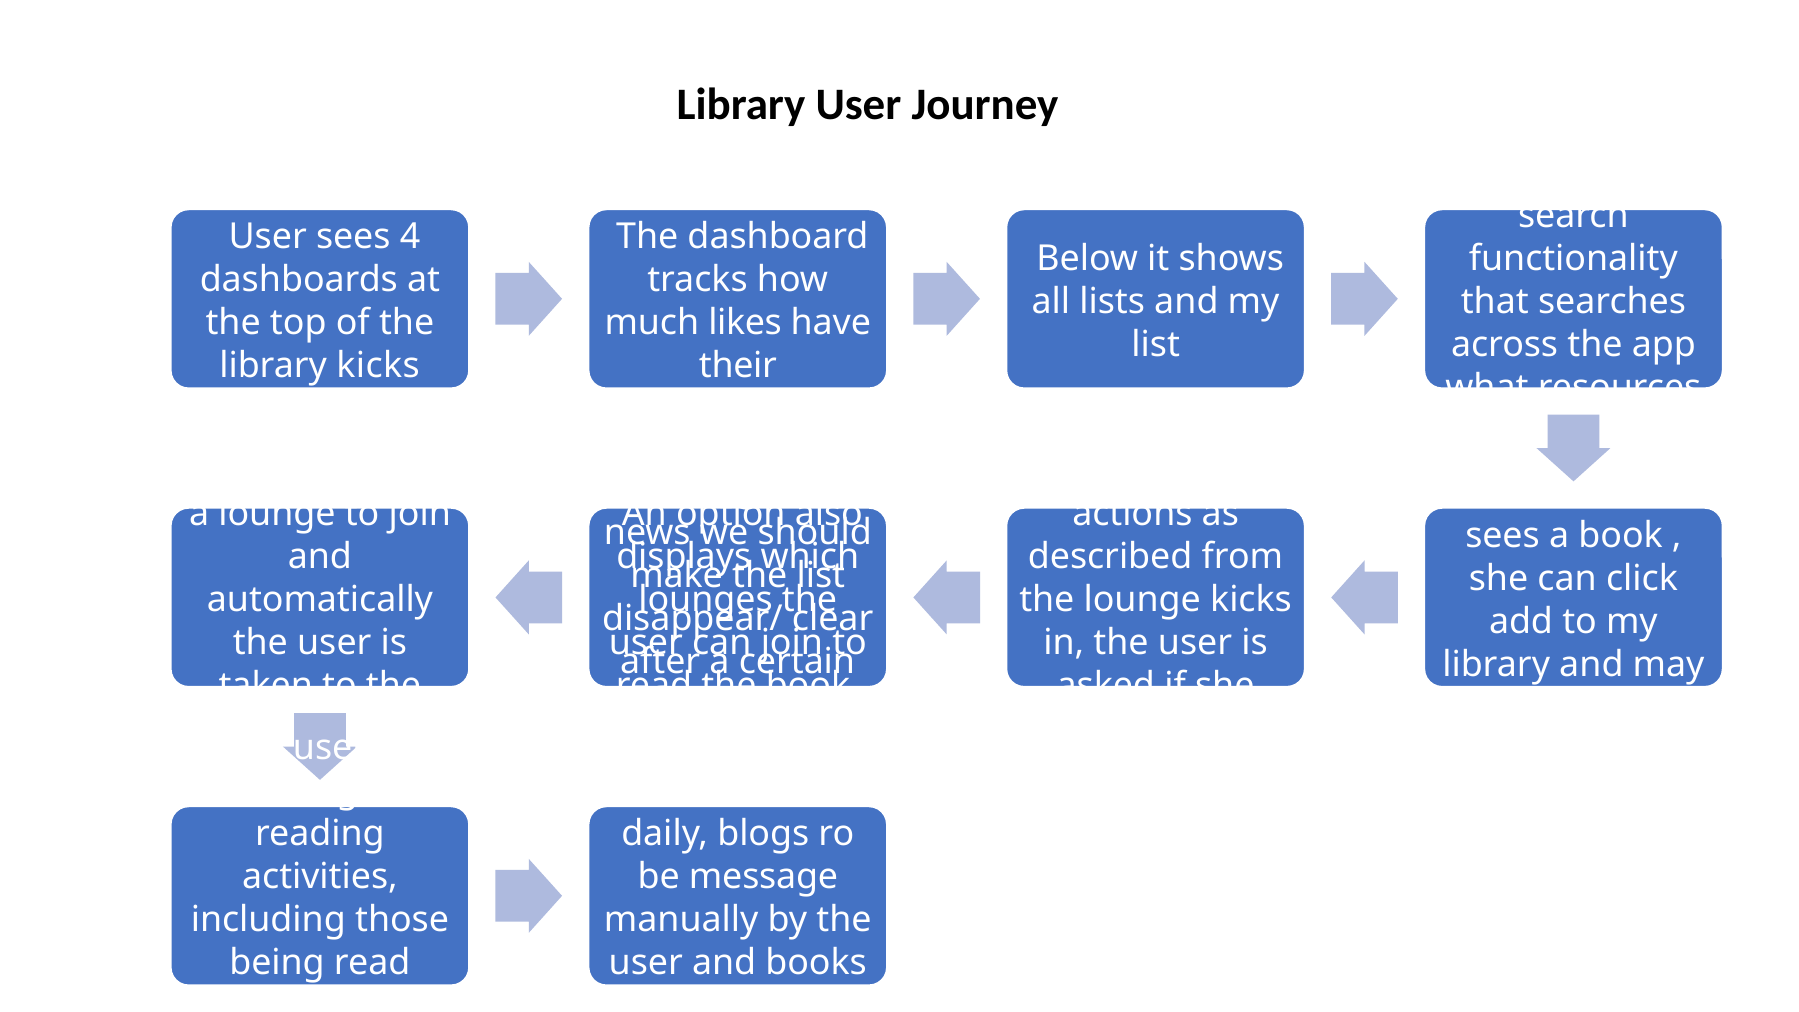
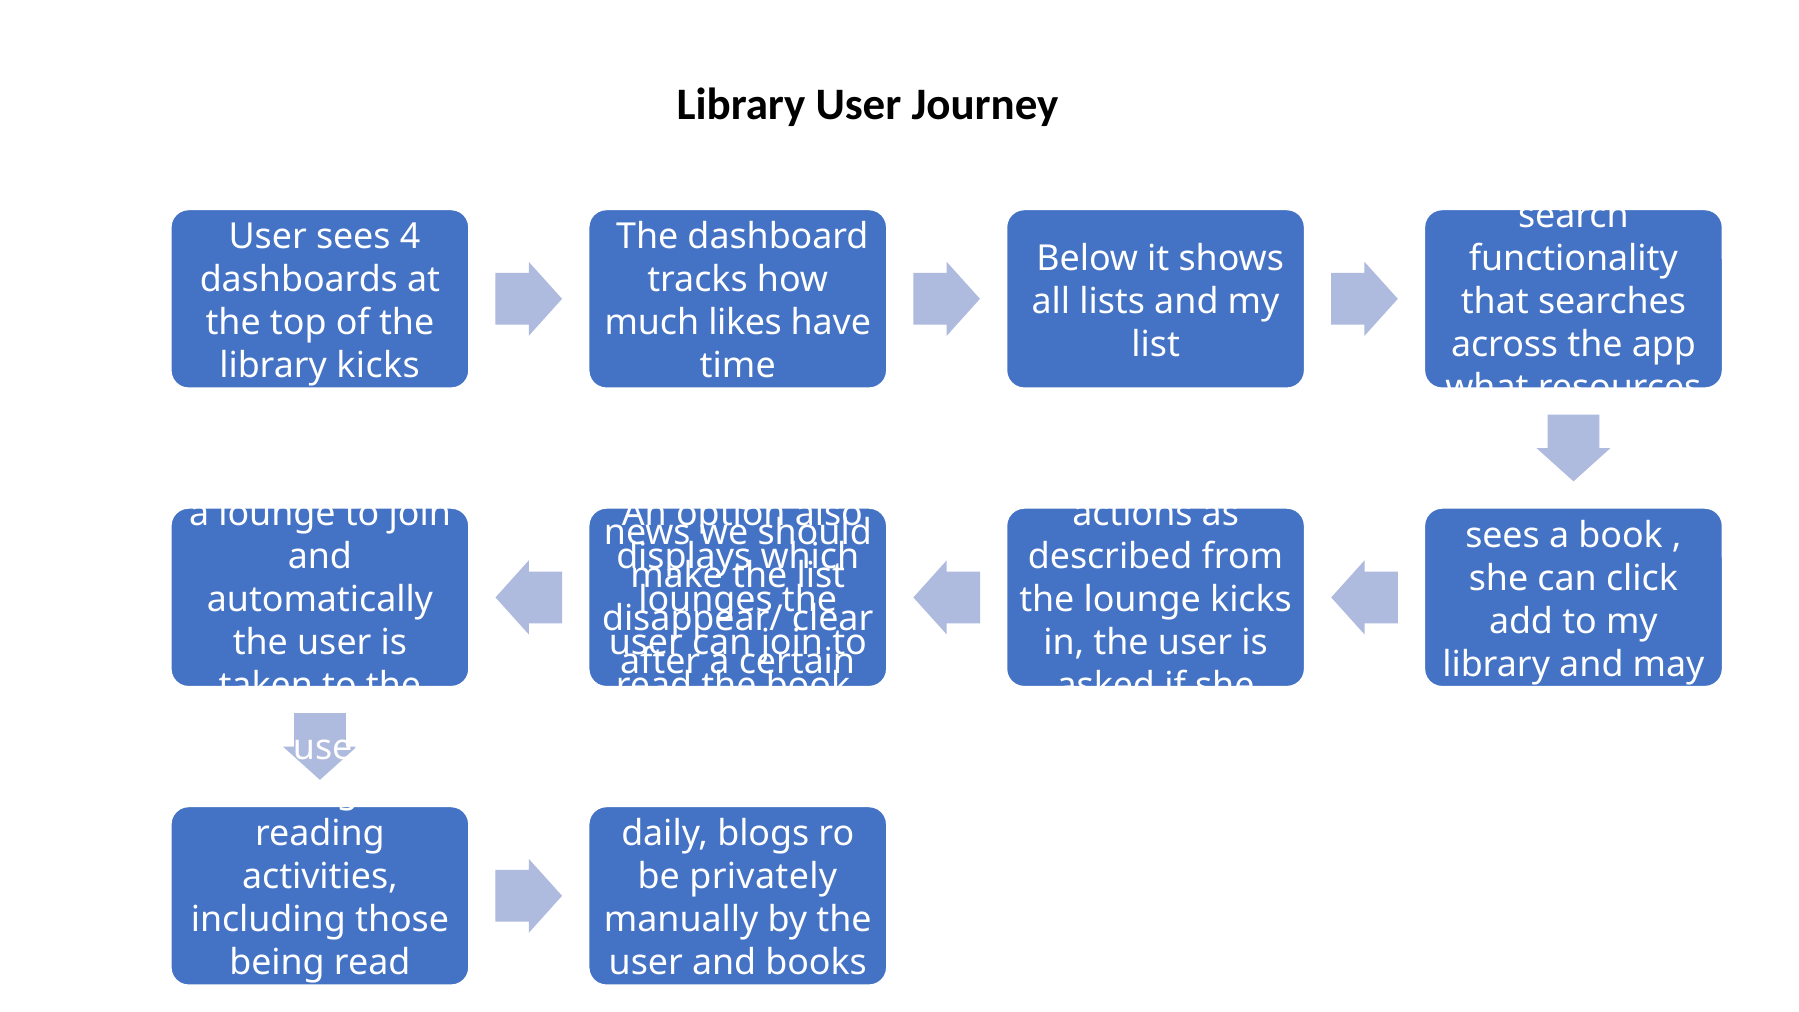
their at (738, 366): their -> time
be message: message -> privately
